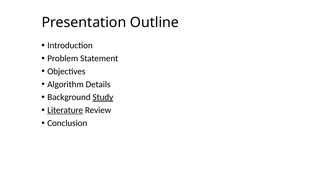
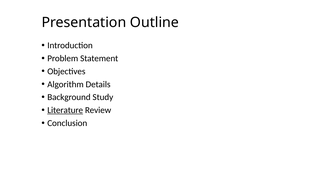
Study underline: present -> none
